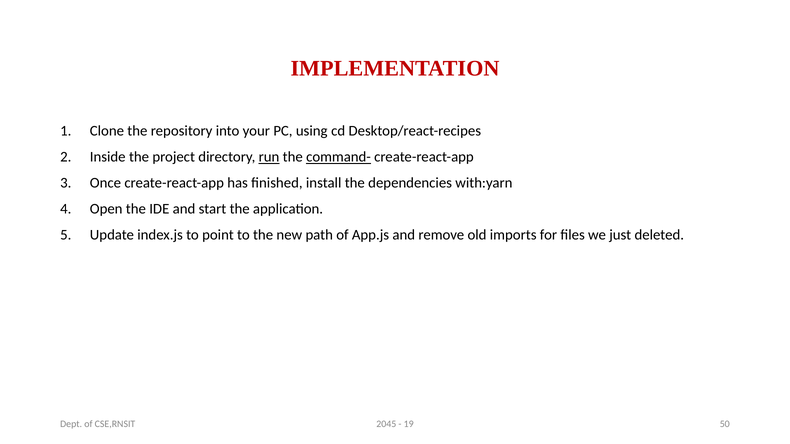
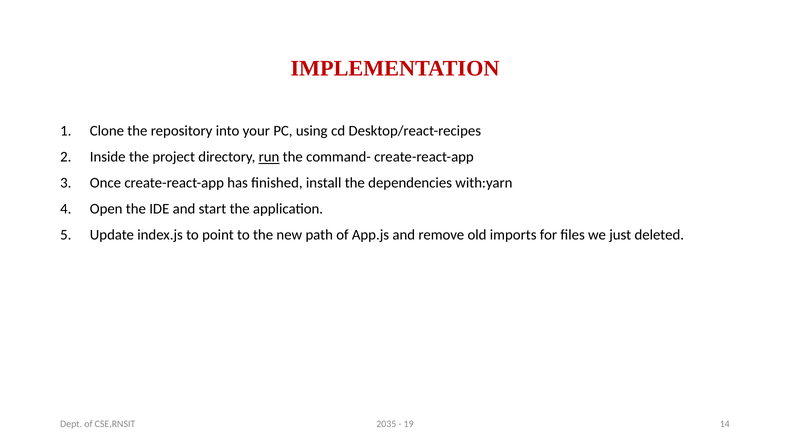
command- underline: present -> none
2045: 2045 -> 2035
50: 50 -> 14
